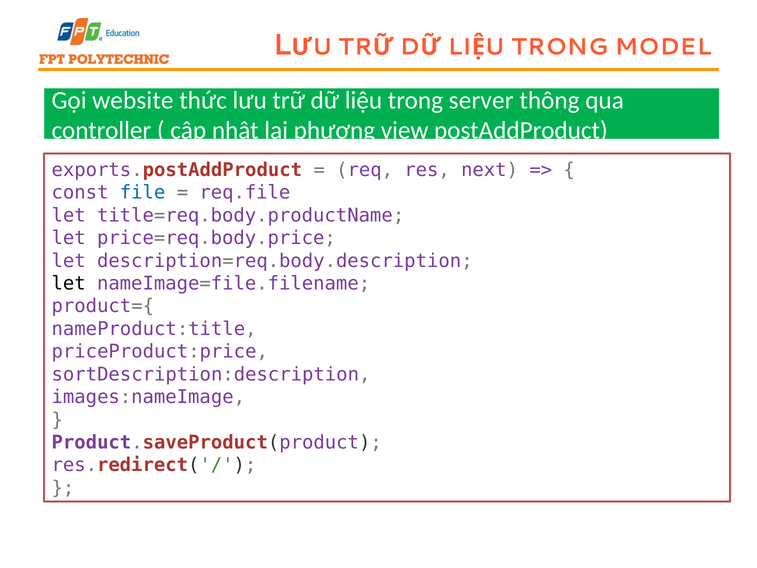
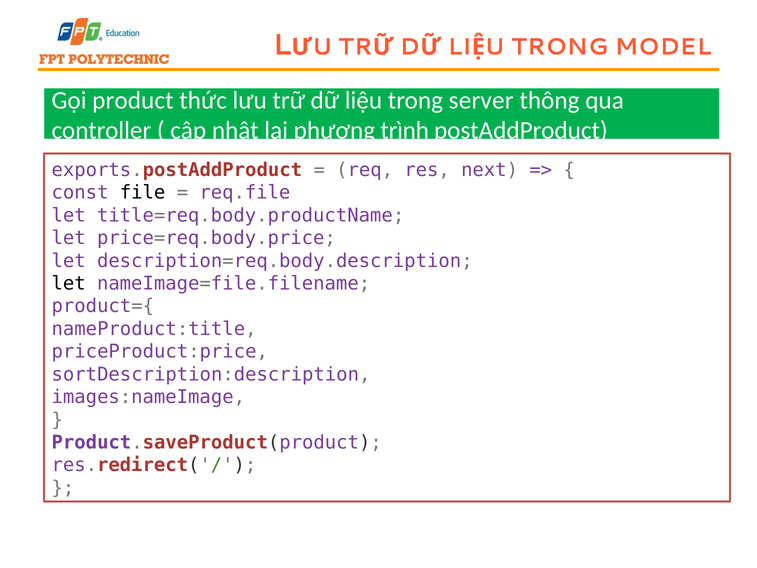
website: website -> product
view: view -> trình
file colour: blue -> black
